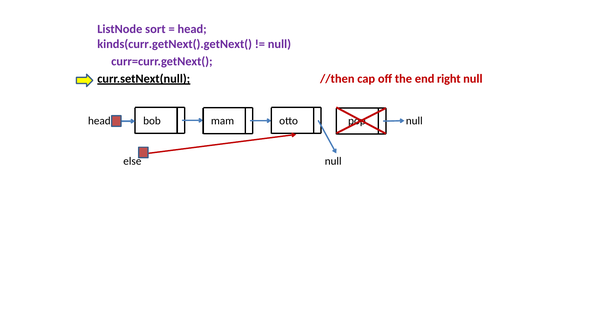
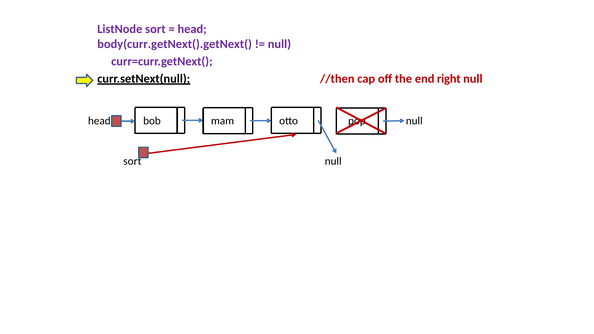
kinds(curr.getNext().getNext(: kinds(curr.getNext().getNext( -> body(curr.getNext().getNext(
else at (132, 161): else -> sort
